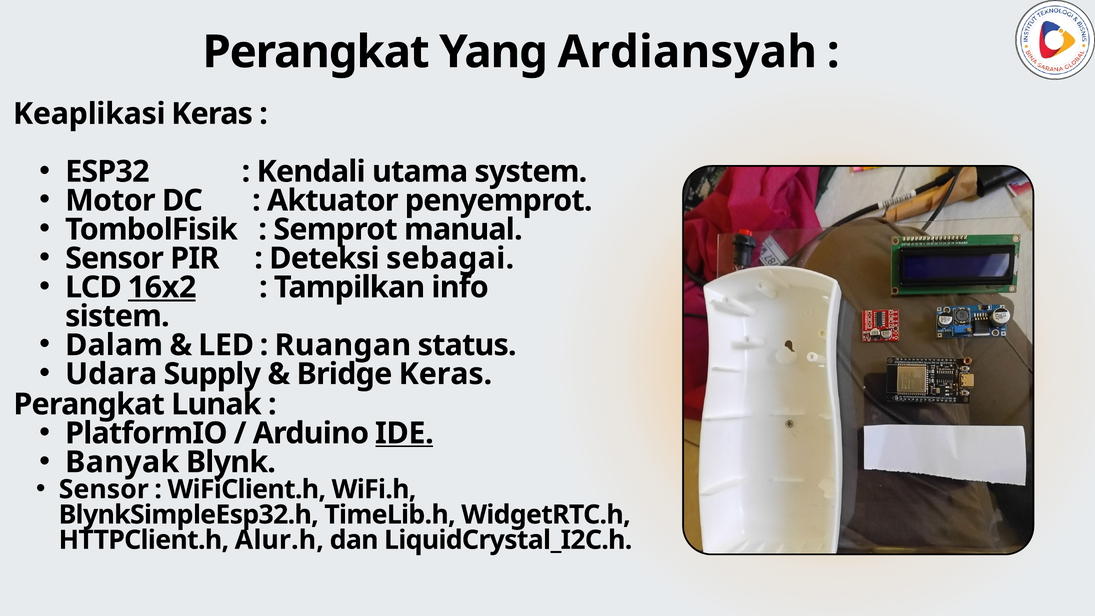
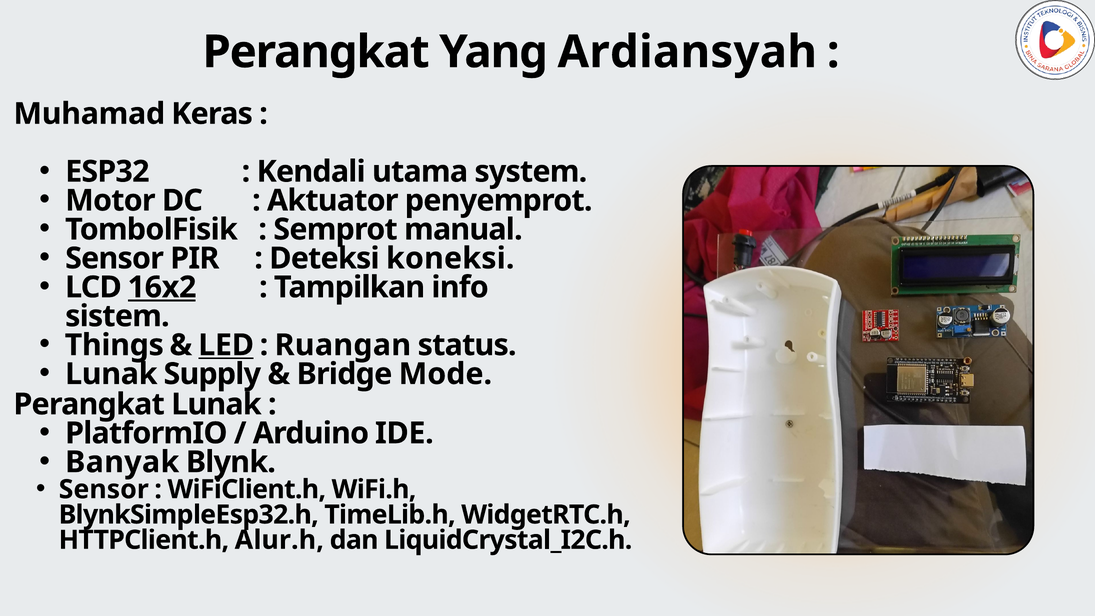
Keaplikasi: Keaplikasi -> Muhamad
sebagai: sebagai -> koneksi
Dalam: Dalam -> Things
LED underline: none -> present
Udara at (111, 374): Udara -> Lunak
Bridge Keras: Keras -> Mode
IDE underline: present -> none
